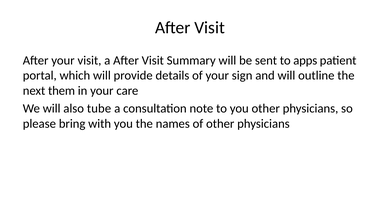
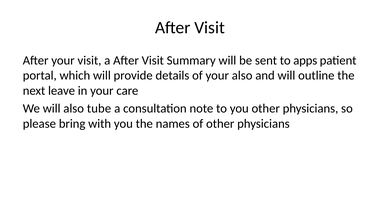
your sign: sign -> also
them: them -> leave
